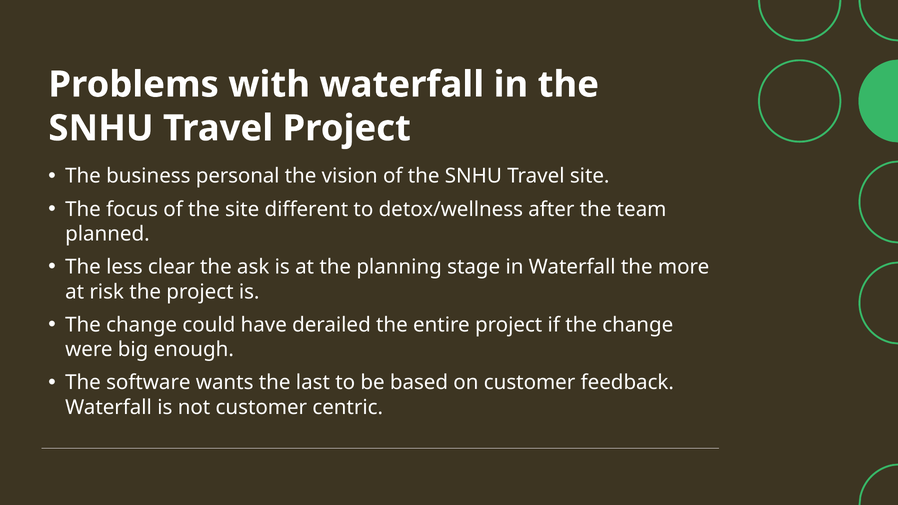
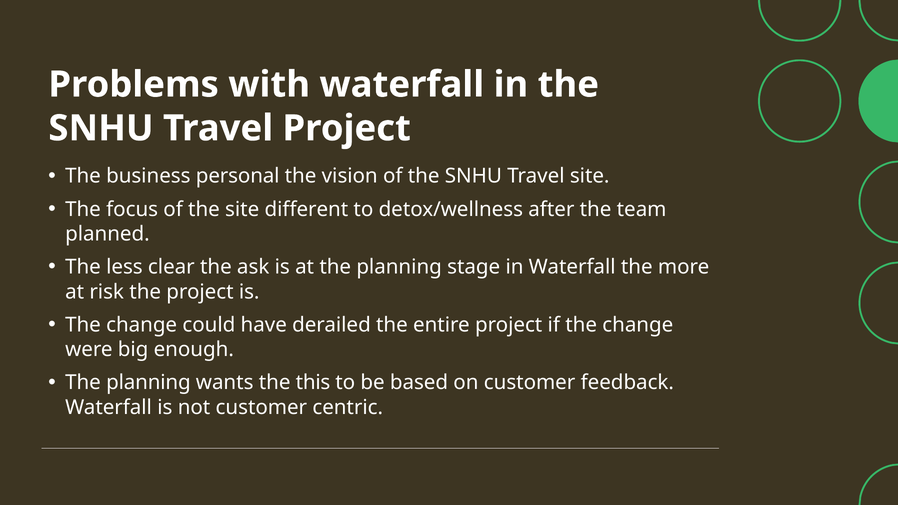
software at (148, 383): software -> planning
last: last -> this
